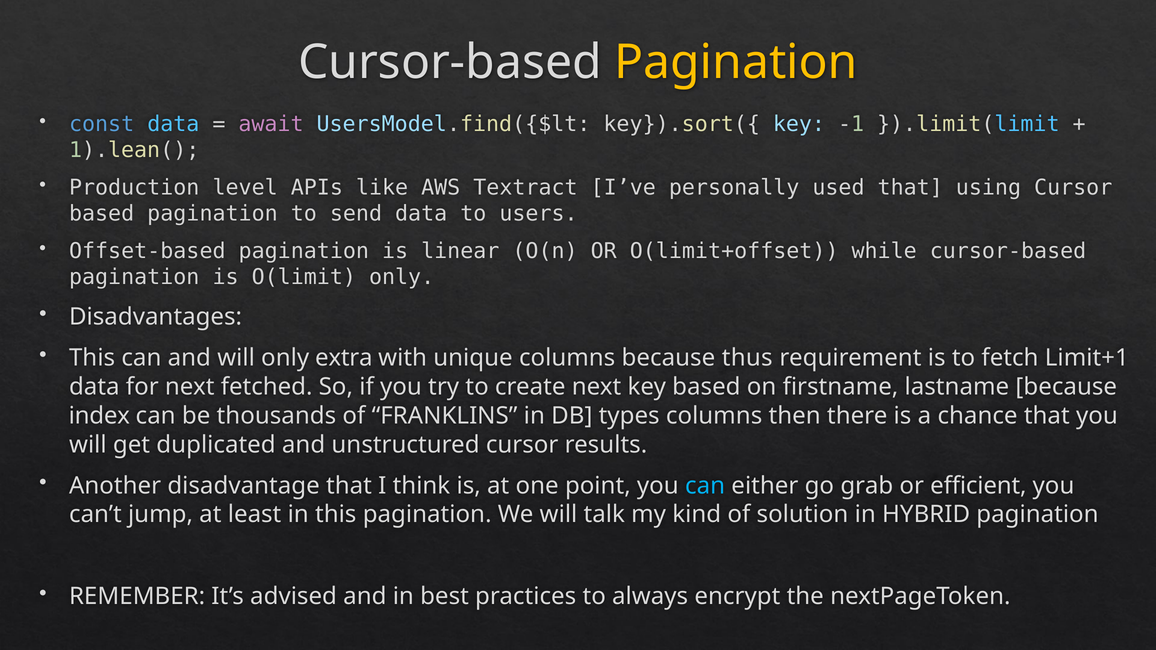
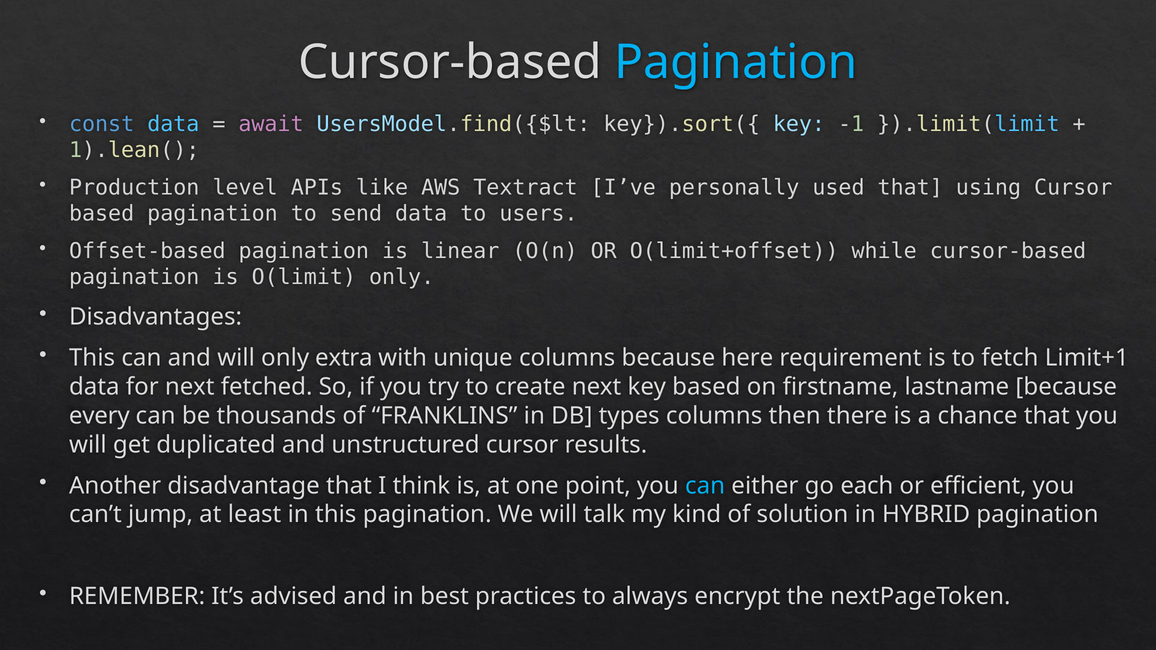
Pagination at (736, 63) colour: yellow -> light blue
thus: thus -> here
index: index -> every
grab: grab -> each
